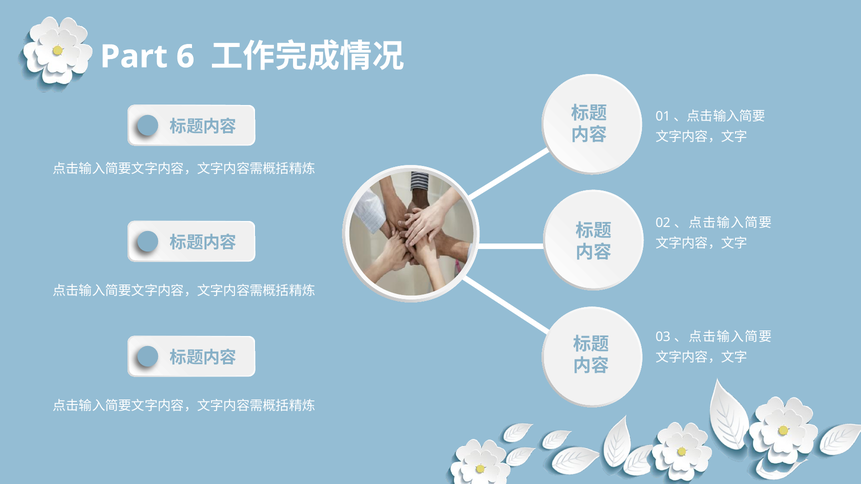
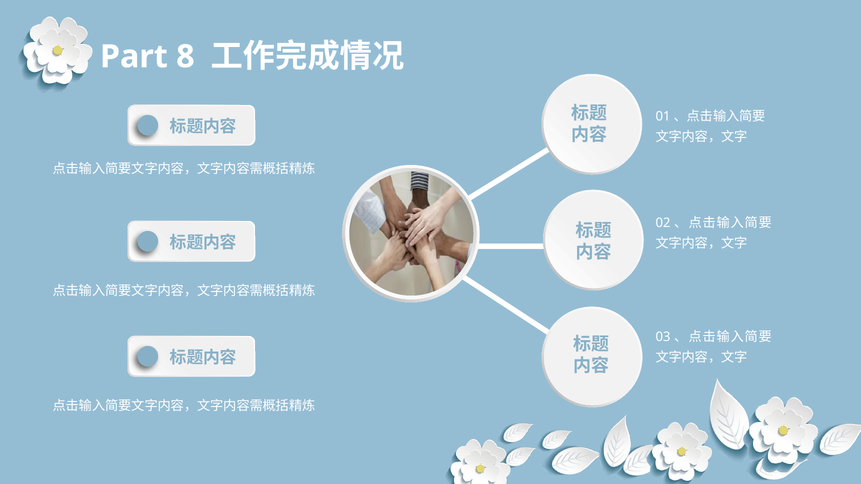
6: 6 -> 8
